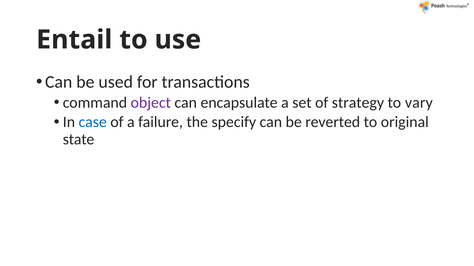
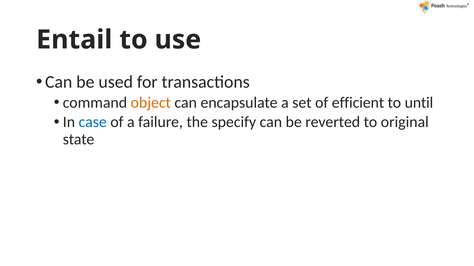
object colour: purple -> orange
strategy: strategy -> efficient
vary: vary -> until
